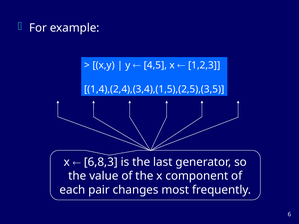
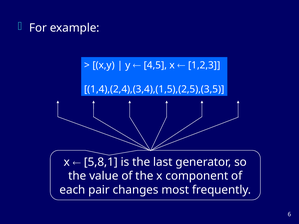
6,8,3: 6,8,3 -> 5,8,1
